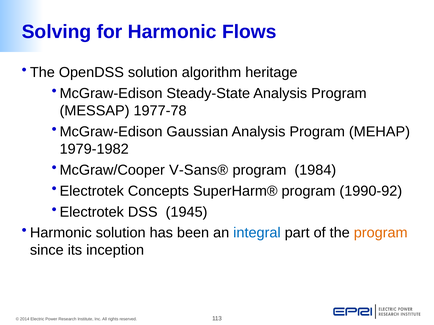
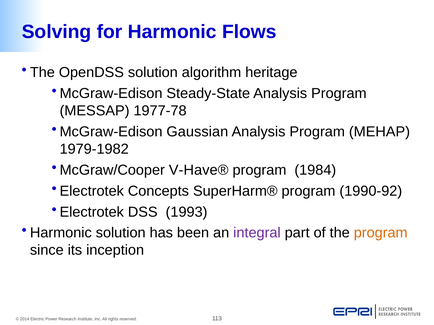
V-Sans®: V-Sans® -> V-Have®
1945: 1945 -> 1993
integral colour: blue -> purple
